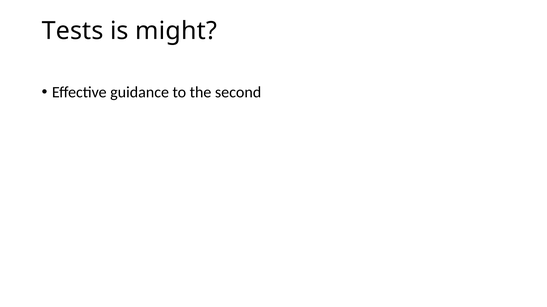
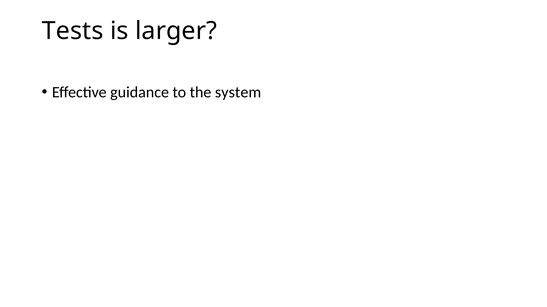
might: might -> larger
second: second -> system
